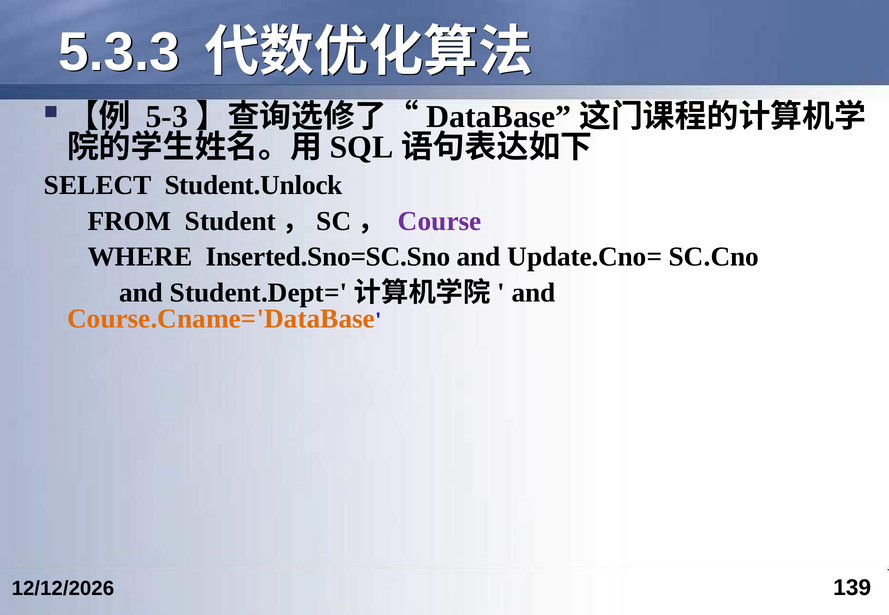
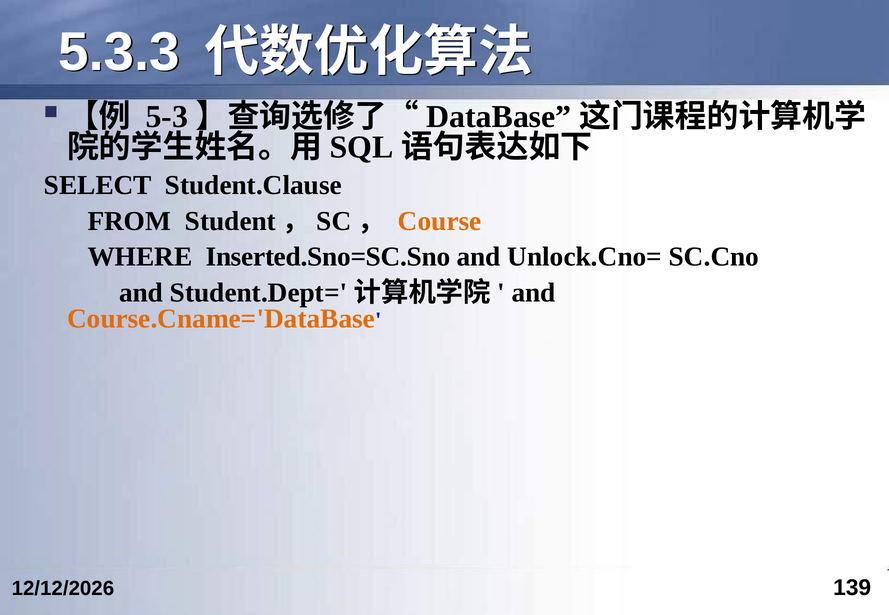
Student.Unlock: Student.Unlock -> Student.Clause
Course colour: purple -> orange
Update.Cno=: Update.Cno= -> Unlock.Cno=
